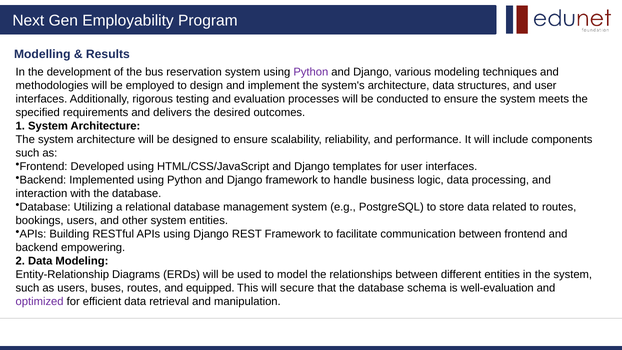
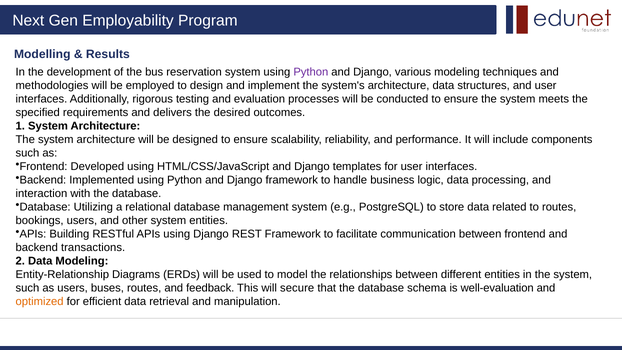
empowering: empowering -> transactions
equipped: equipped -> feedback
optimized colour: purple -> orange
